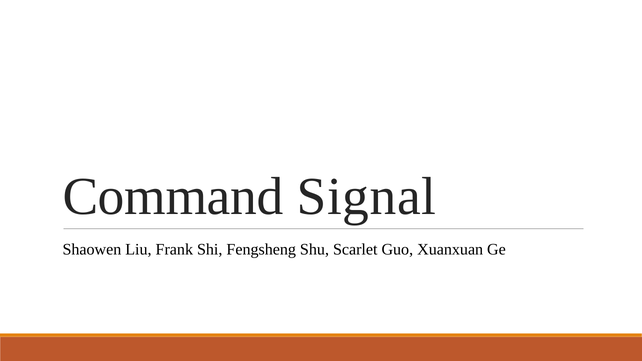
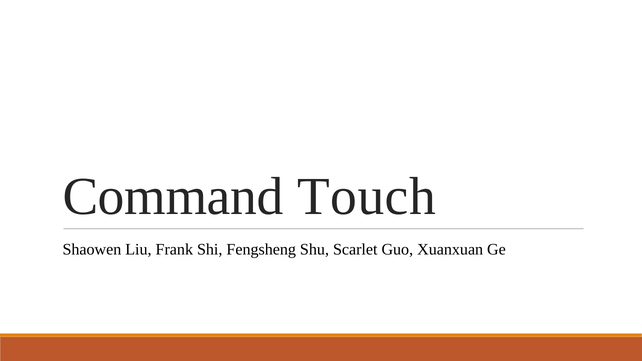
Signal: Signal -> Touch
